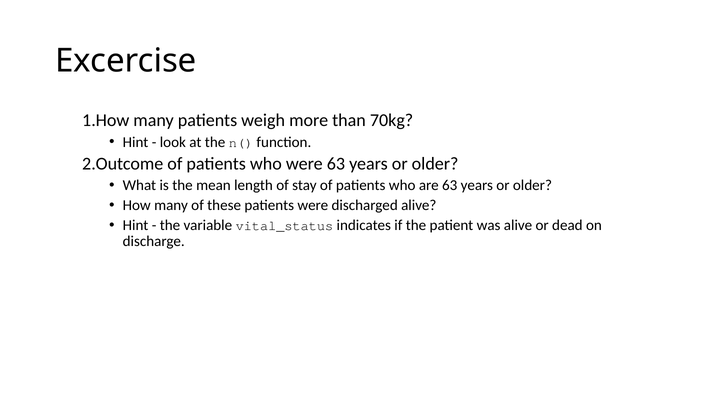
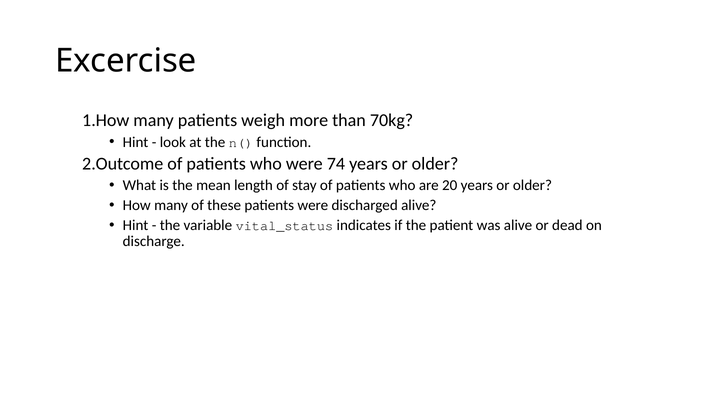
were 63: 63 -> 74
are 63: 63 -> 20
